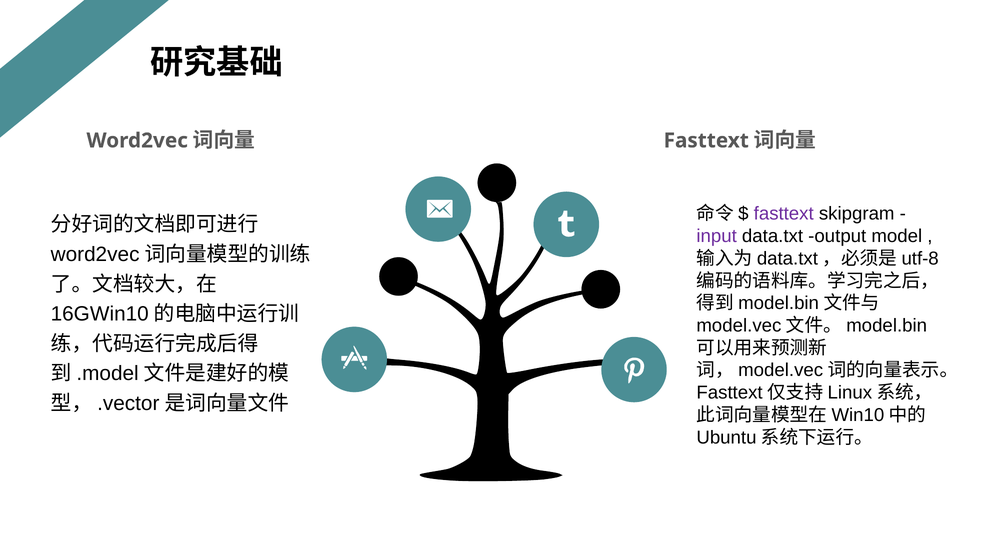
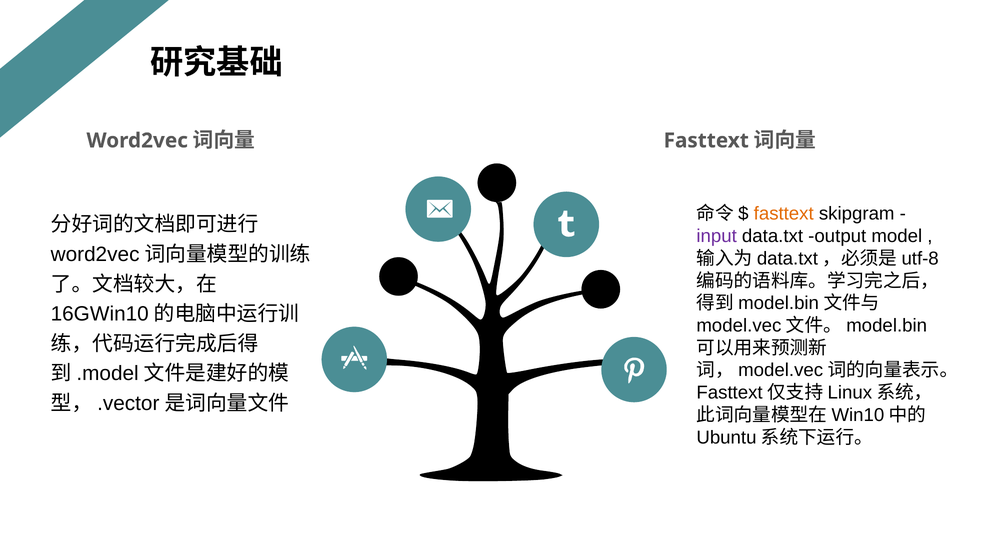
fasttext at (784, 214) colour: purple -> orange
